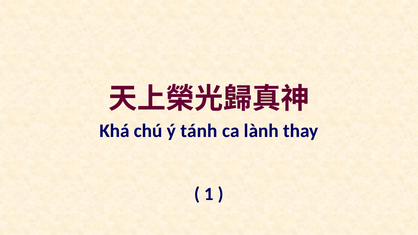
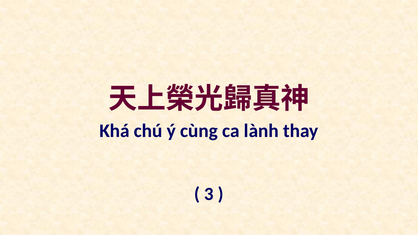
tánh: tánh -> cùng
1: 1 -> 3
